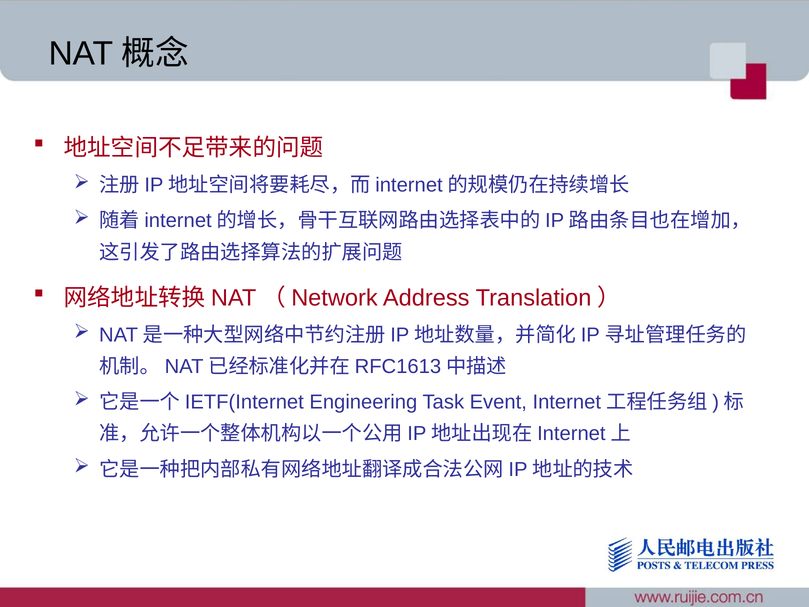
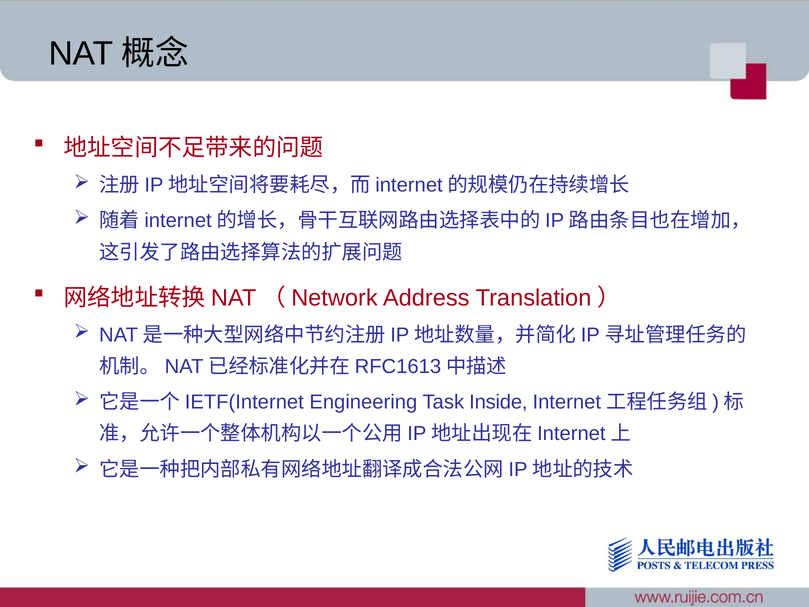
Event: Event -> Inside
